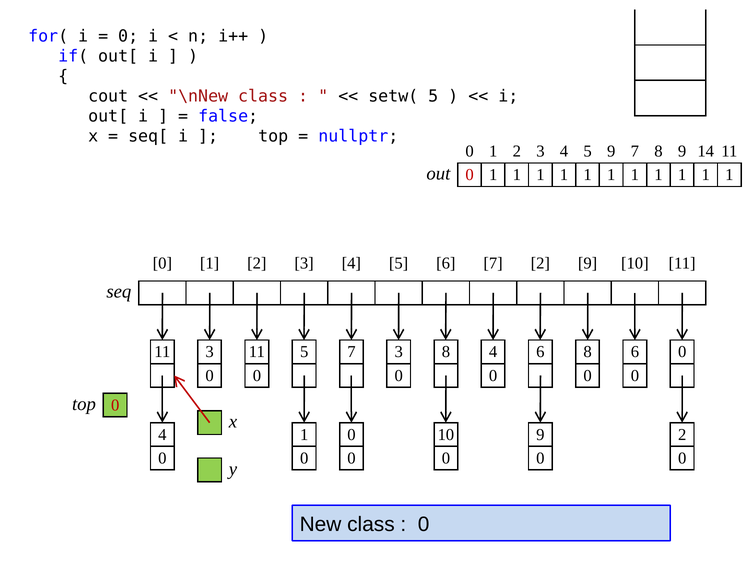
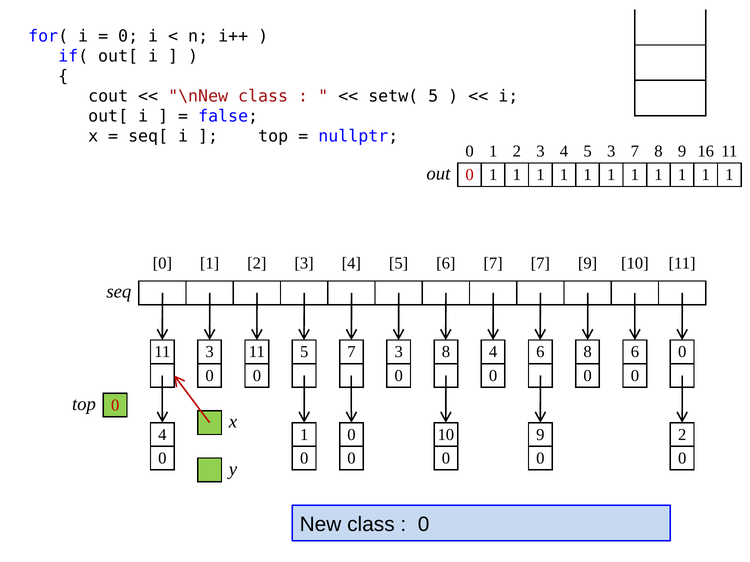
5 9: 9 -> 3
14: 14 -> 16
7 2: 2 -> 7
